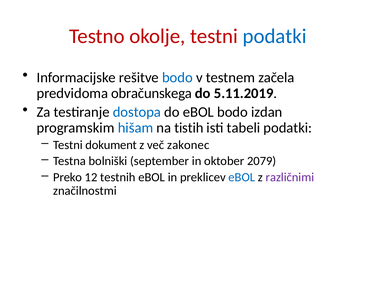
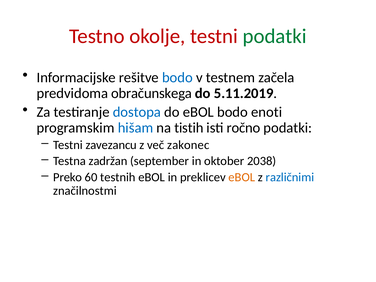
podatki at (275, 36) colour: blue -> green
izdan: izdan -> enoti
tabeli: tabeli -> ročno
dokument: dokument -> zavezancu
bolniški: bolniški -> zadržan
2079: 2079 -> 2038
12: 12 -> 60
eBOL at (242, 177) colour: blue -> orange
različnimi colour: purple -> blue
